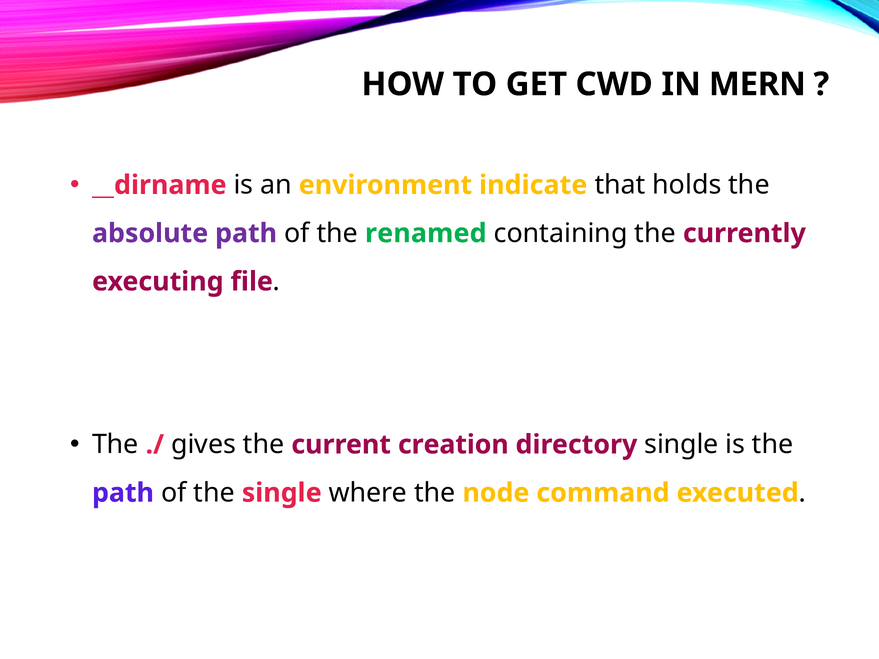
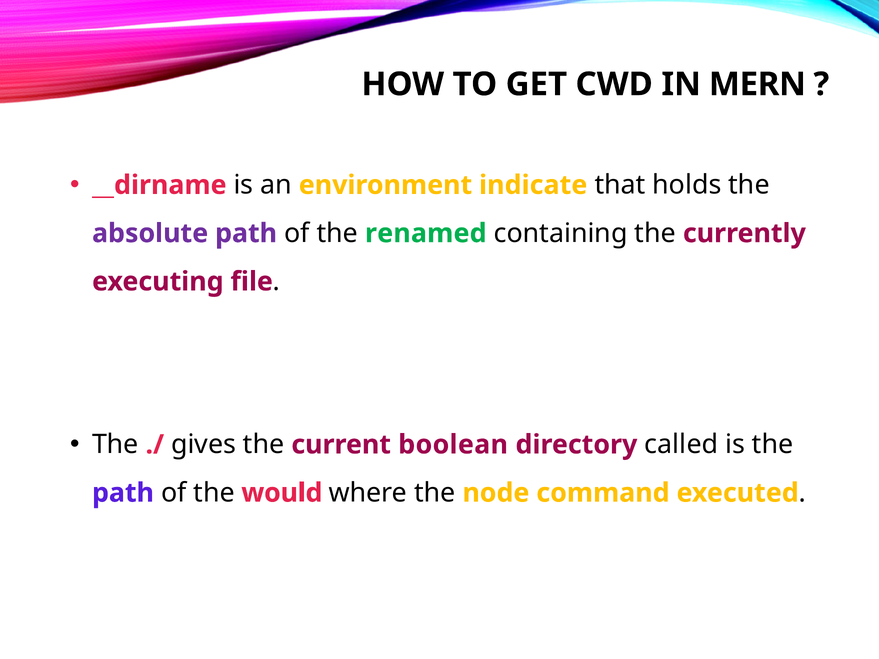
creation: creation -> boolean
directory single: single -> called
the single: single -> would
